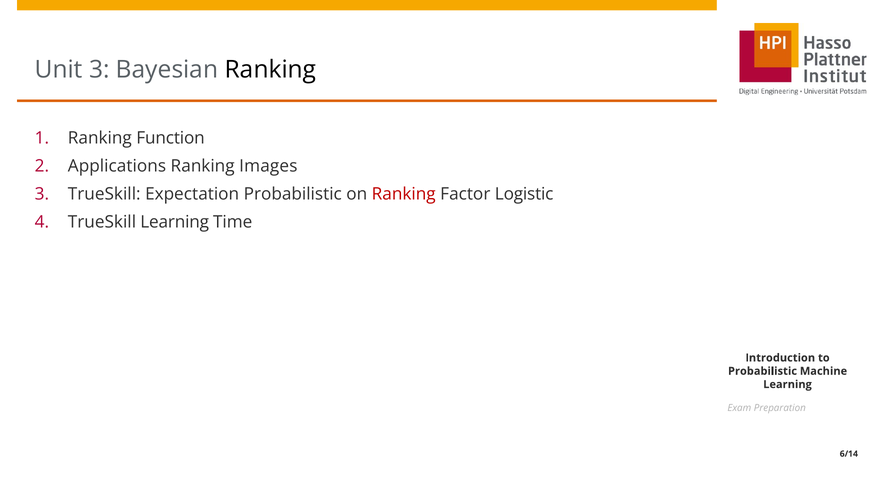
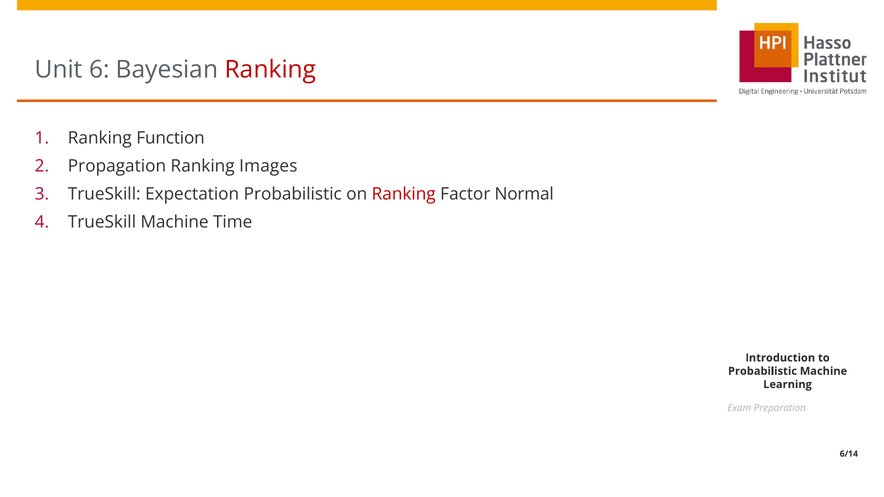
Unit 3: 3 -> 6
Ranking at (270, 70) colour: black -> red
Applications: Applications -> Propagation
Logistic: Logistic -> Normal
TrueSkill Learning: Learning -> Machine
